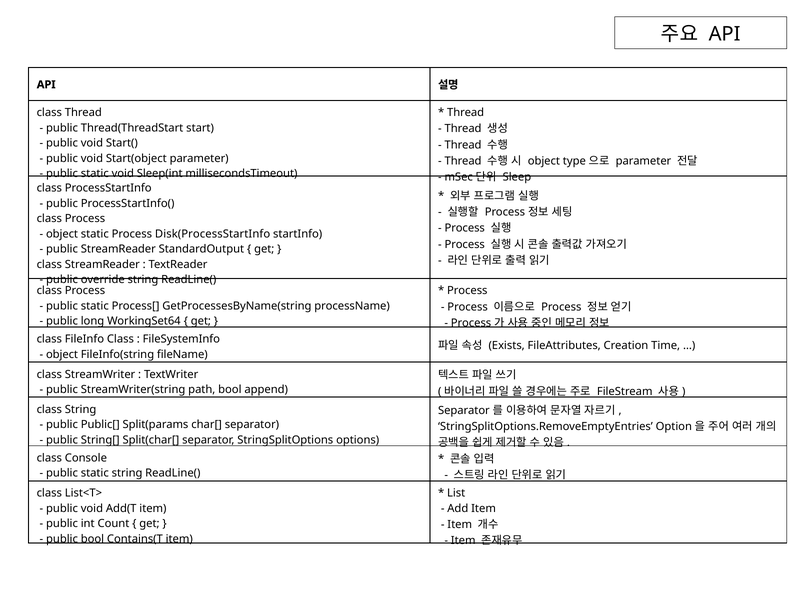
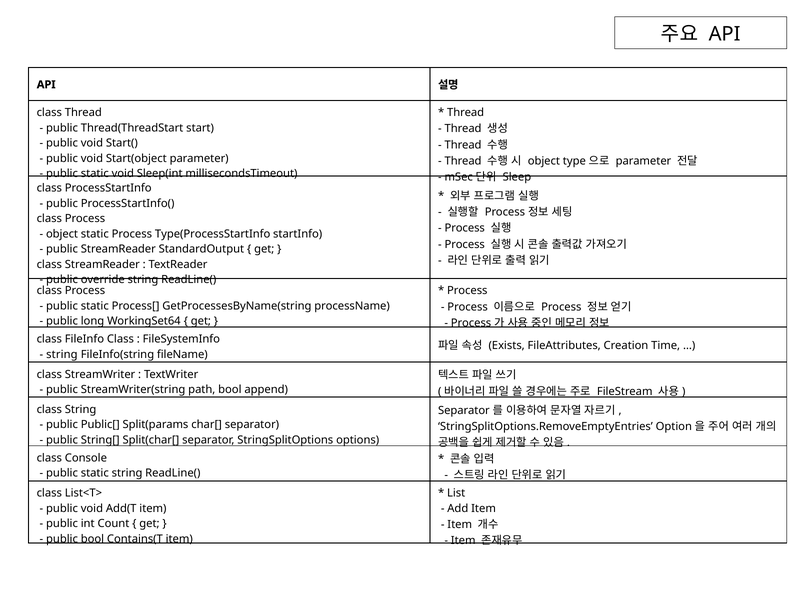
Disk(ProcessStartInfo: Disk(ProcessStartInfo -> Type(ProcessStartInfo
object at (62, 355): object -> string
